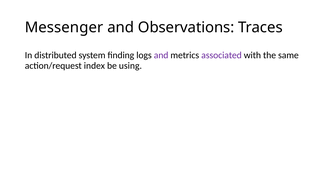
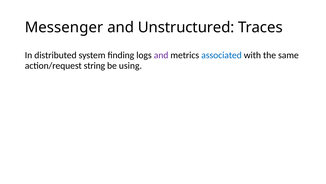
Observations: Observations -> Unstructured
associated colour: purple -> blue
index: index -> string
